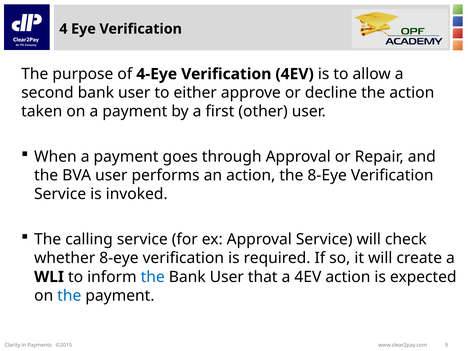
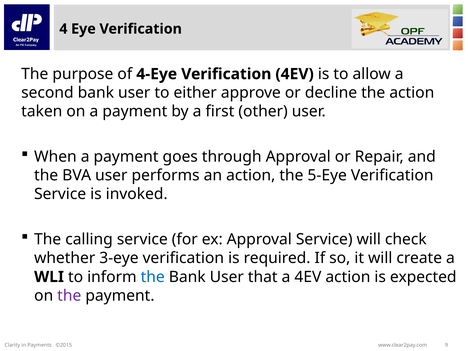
the 8-Eye: 8-Eye -> 5-Eye
whether 8-eye: 8-eye -> 3-eye
the at (69, 296) colour: blue -> purple
